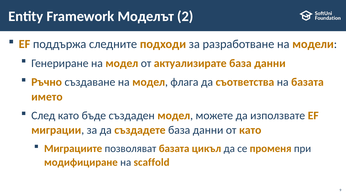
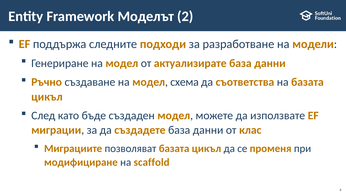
флага: флага -> схема
името at (47, 97): името -> цикъл
от като: като -> клас
